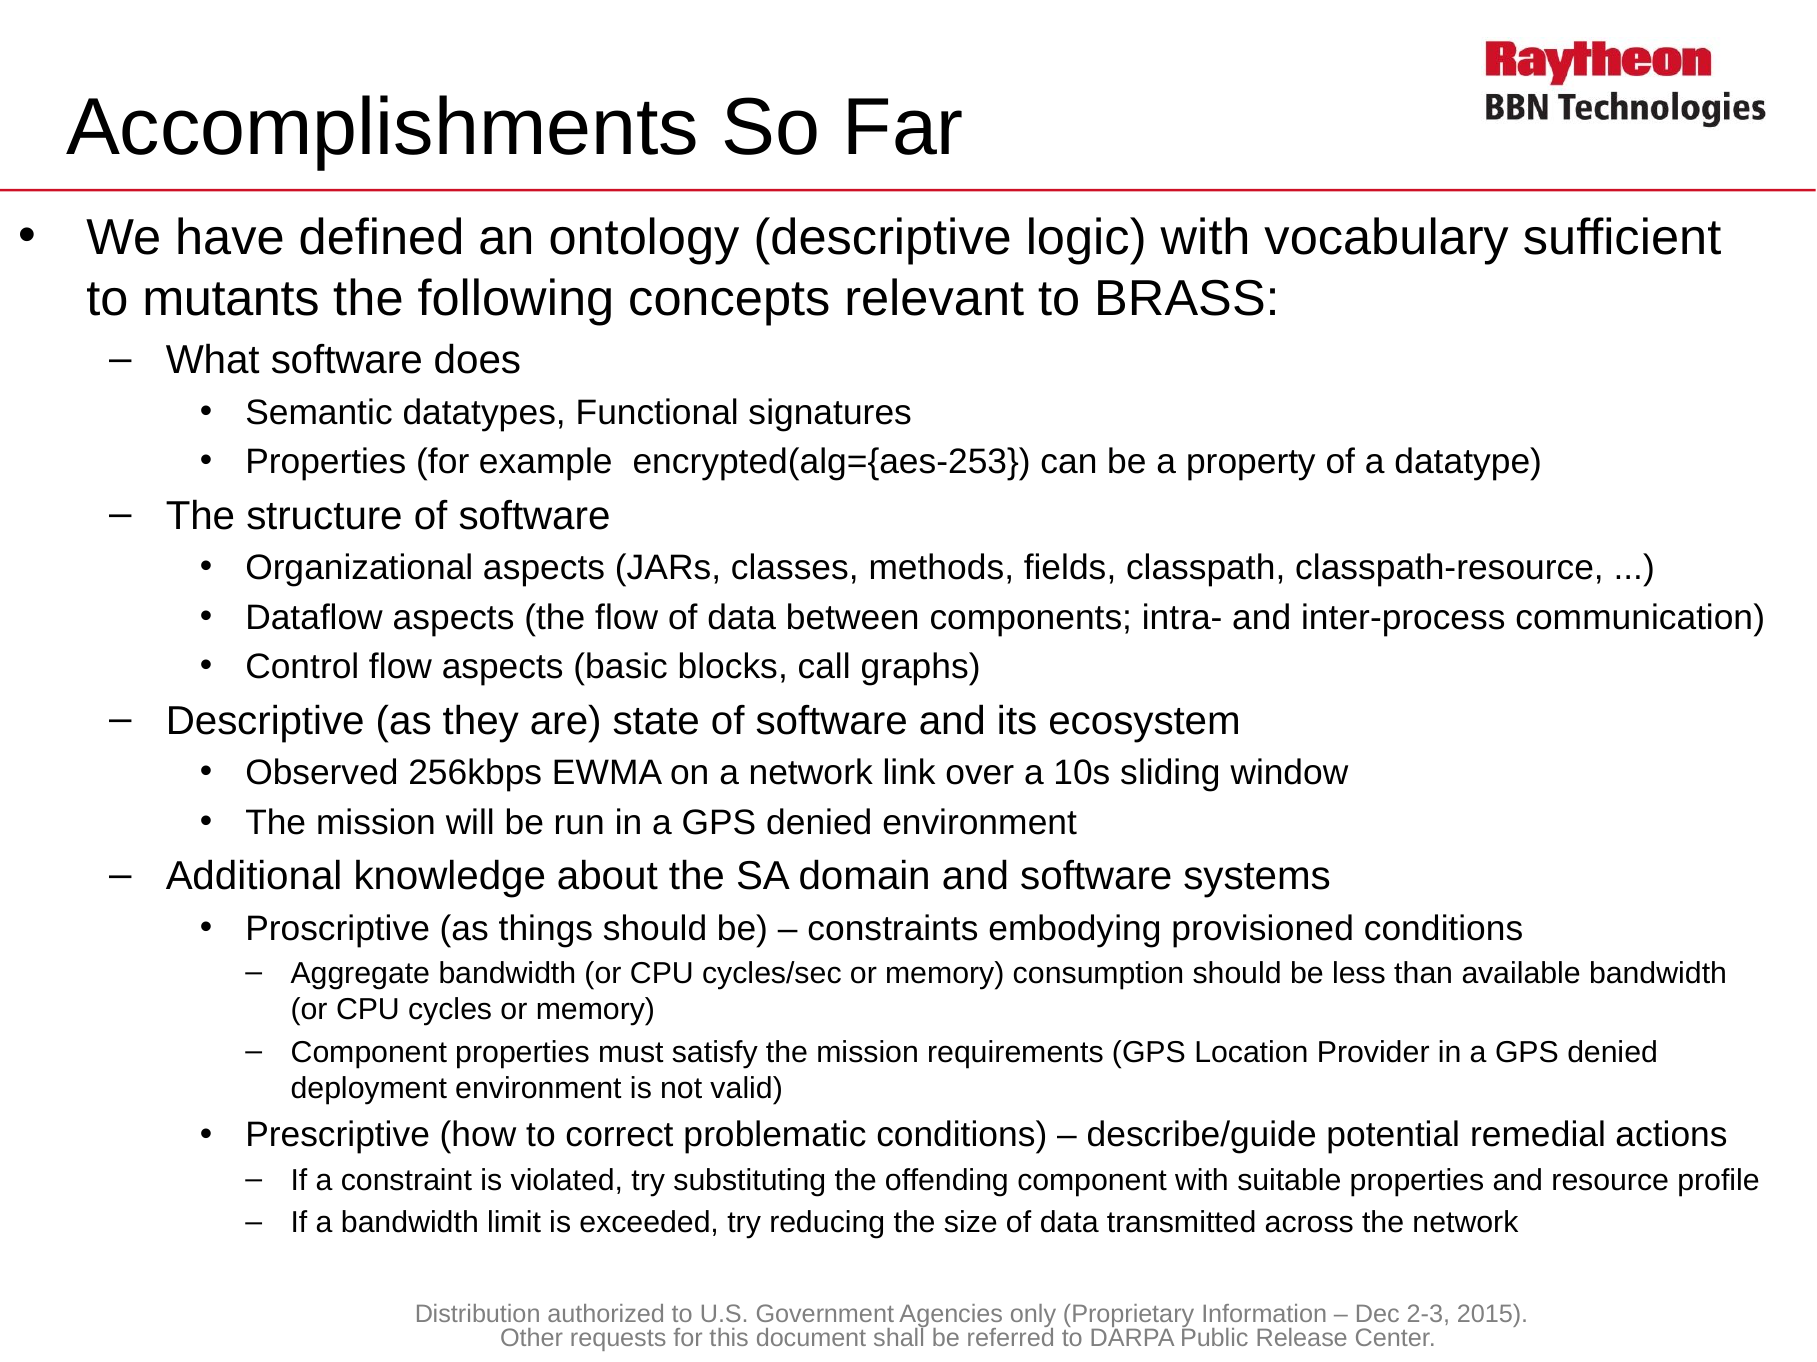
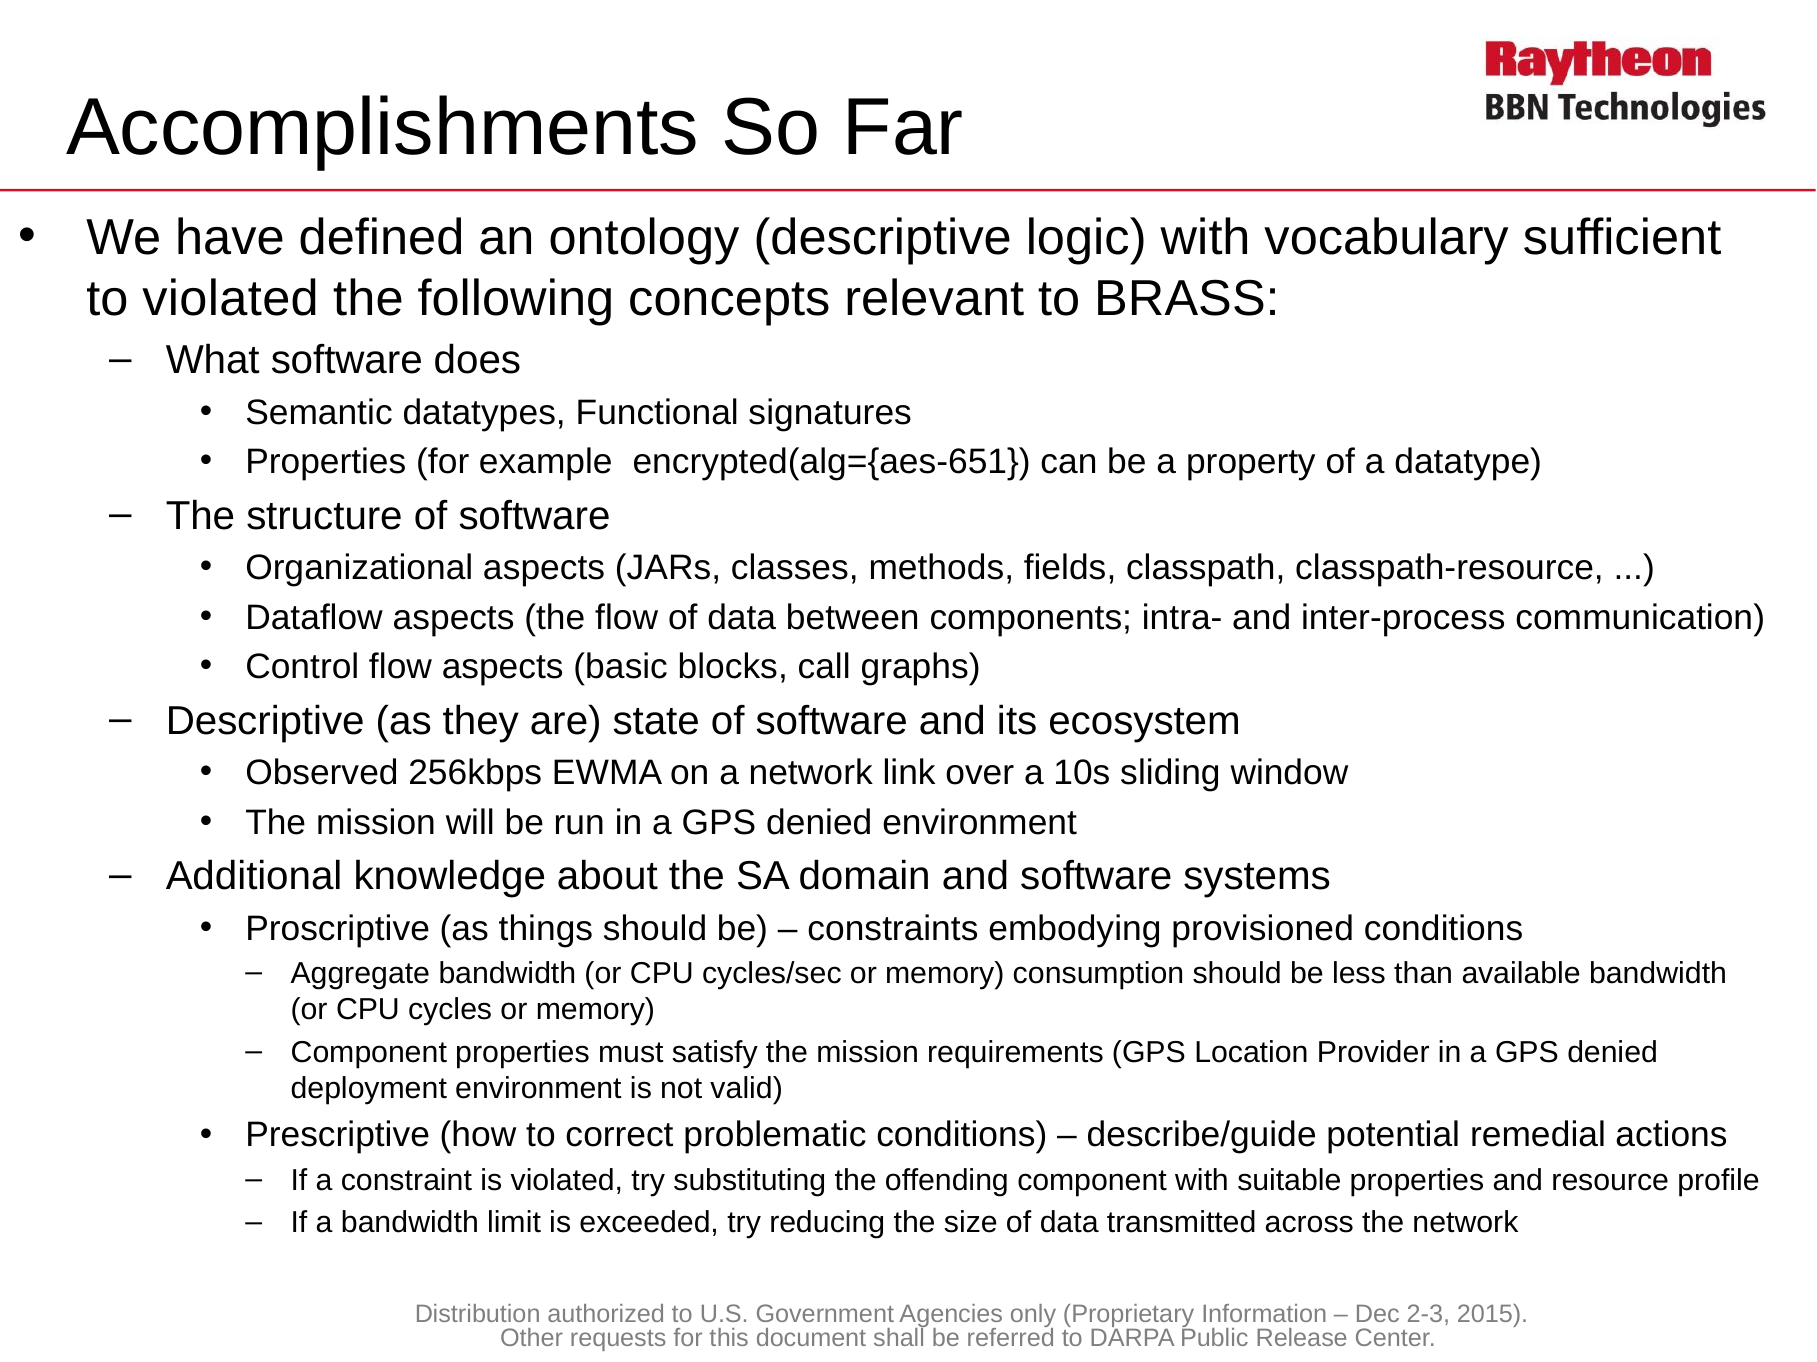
to mutants: mutants -> violated
encrypted(alg={aes-253: encrypted(alg={aes-253 -> encrypted(alg={aes-651
